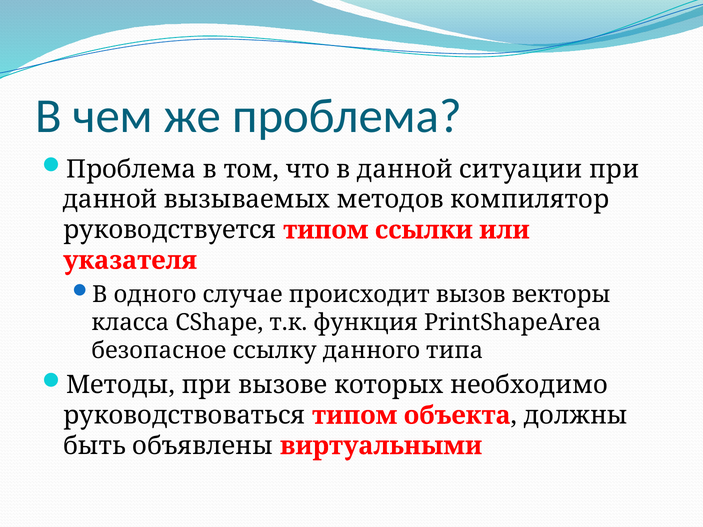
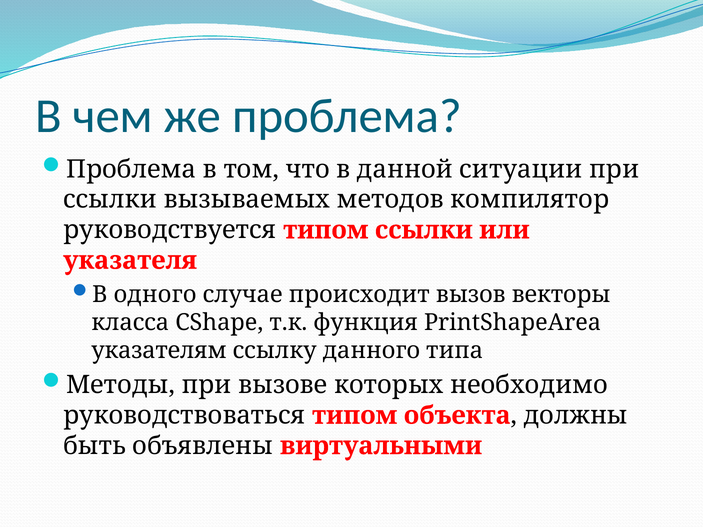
данной at (110, 200): данной -> ссылки
безопасное: безопасное -> указателям
